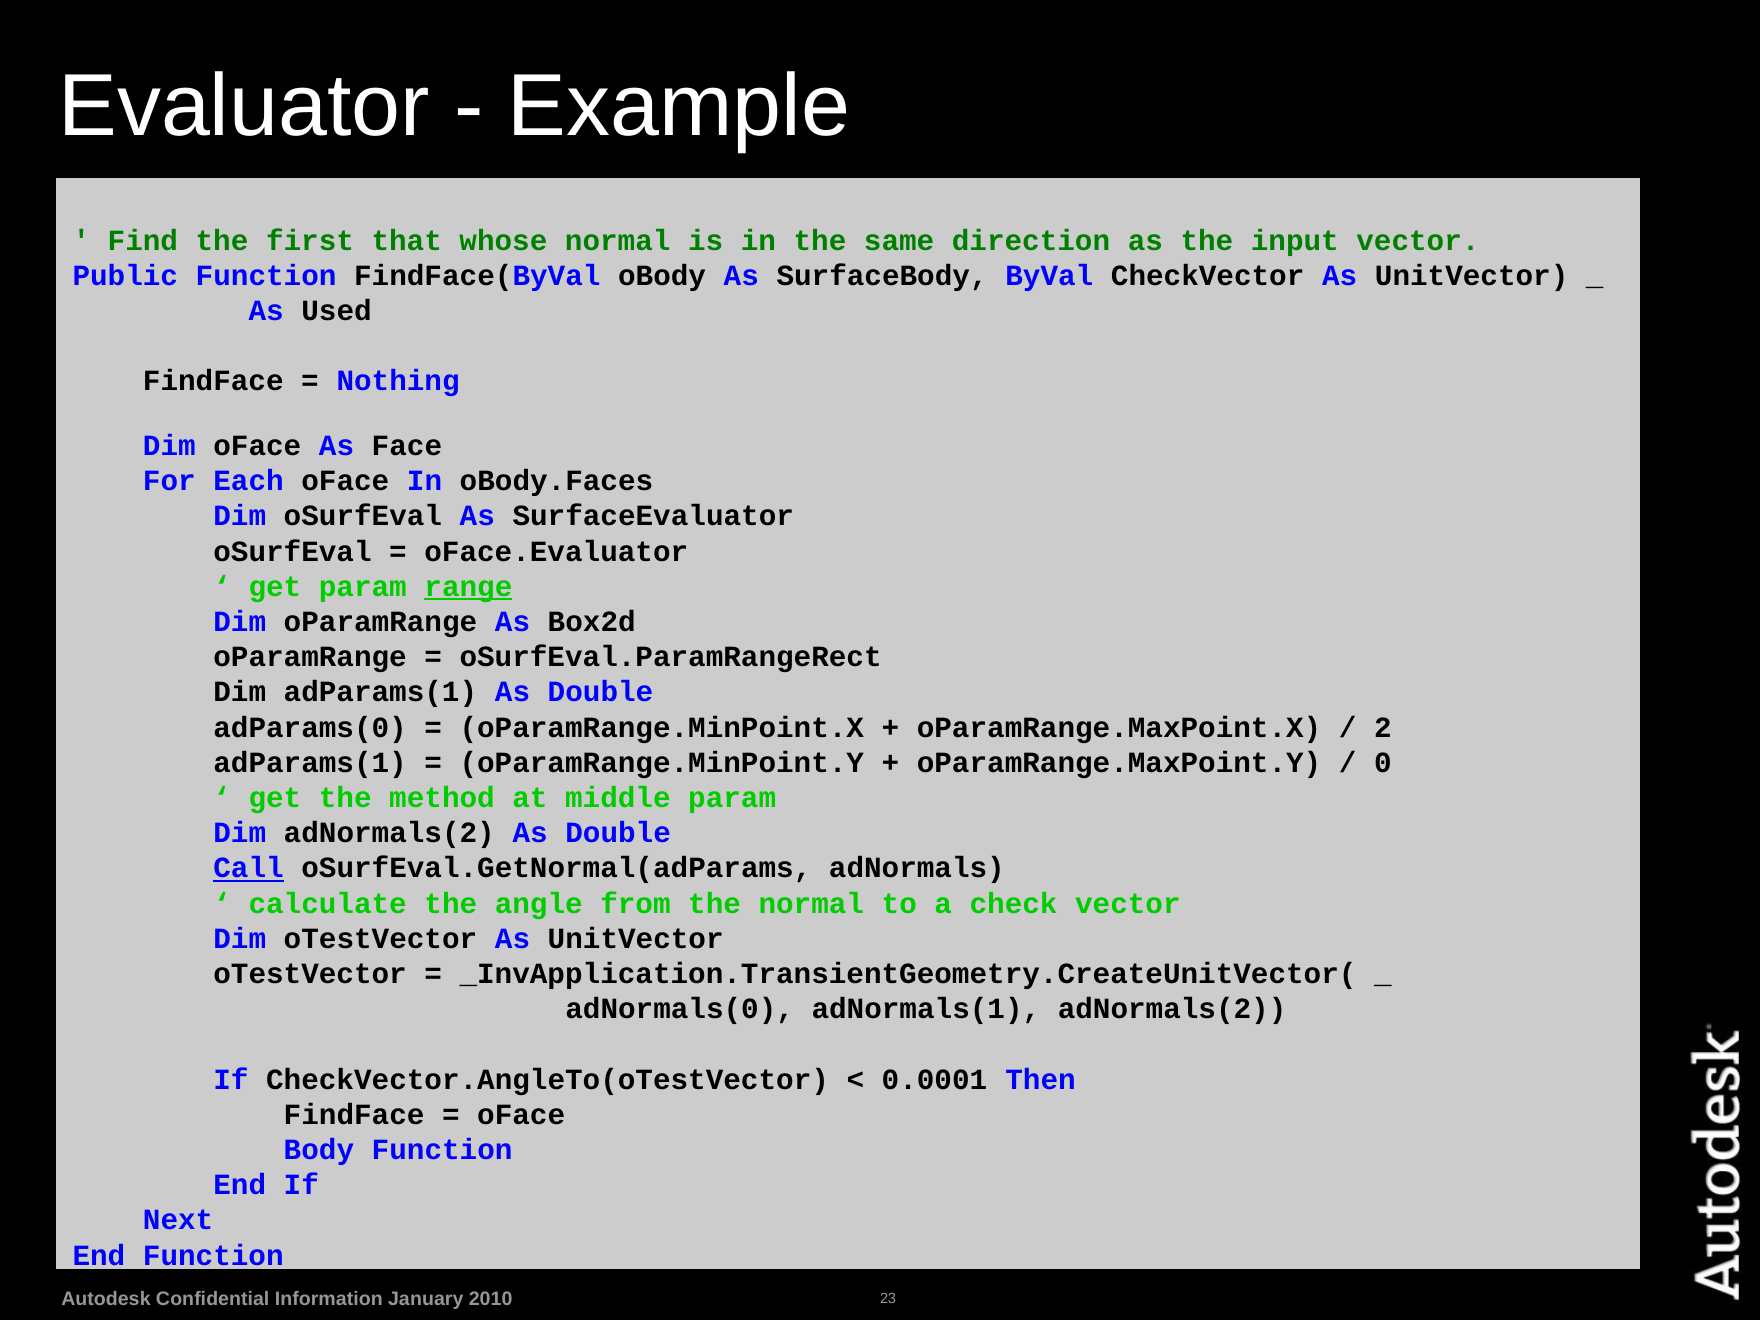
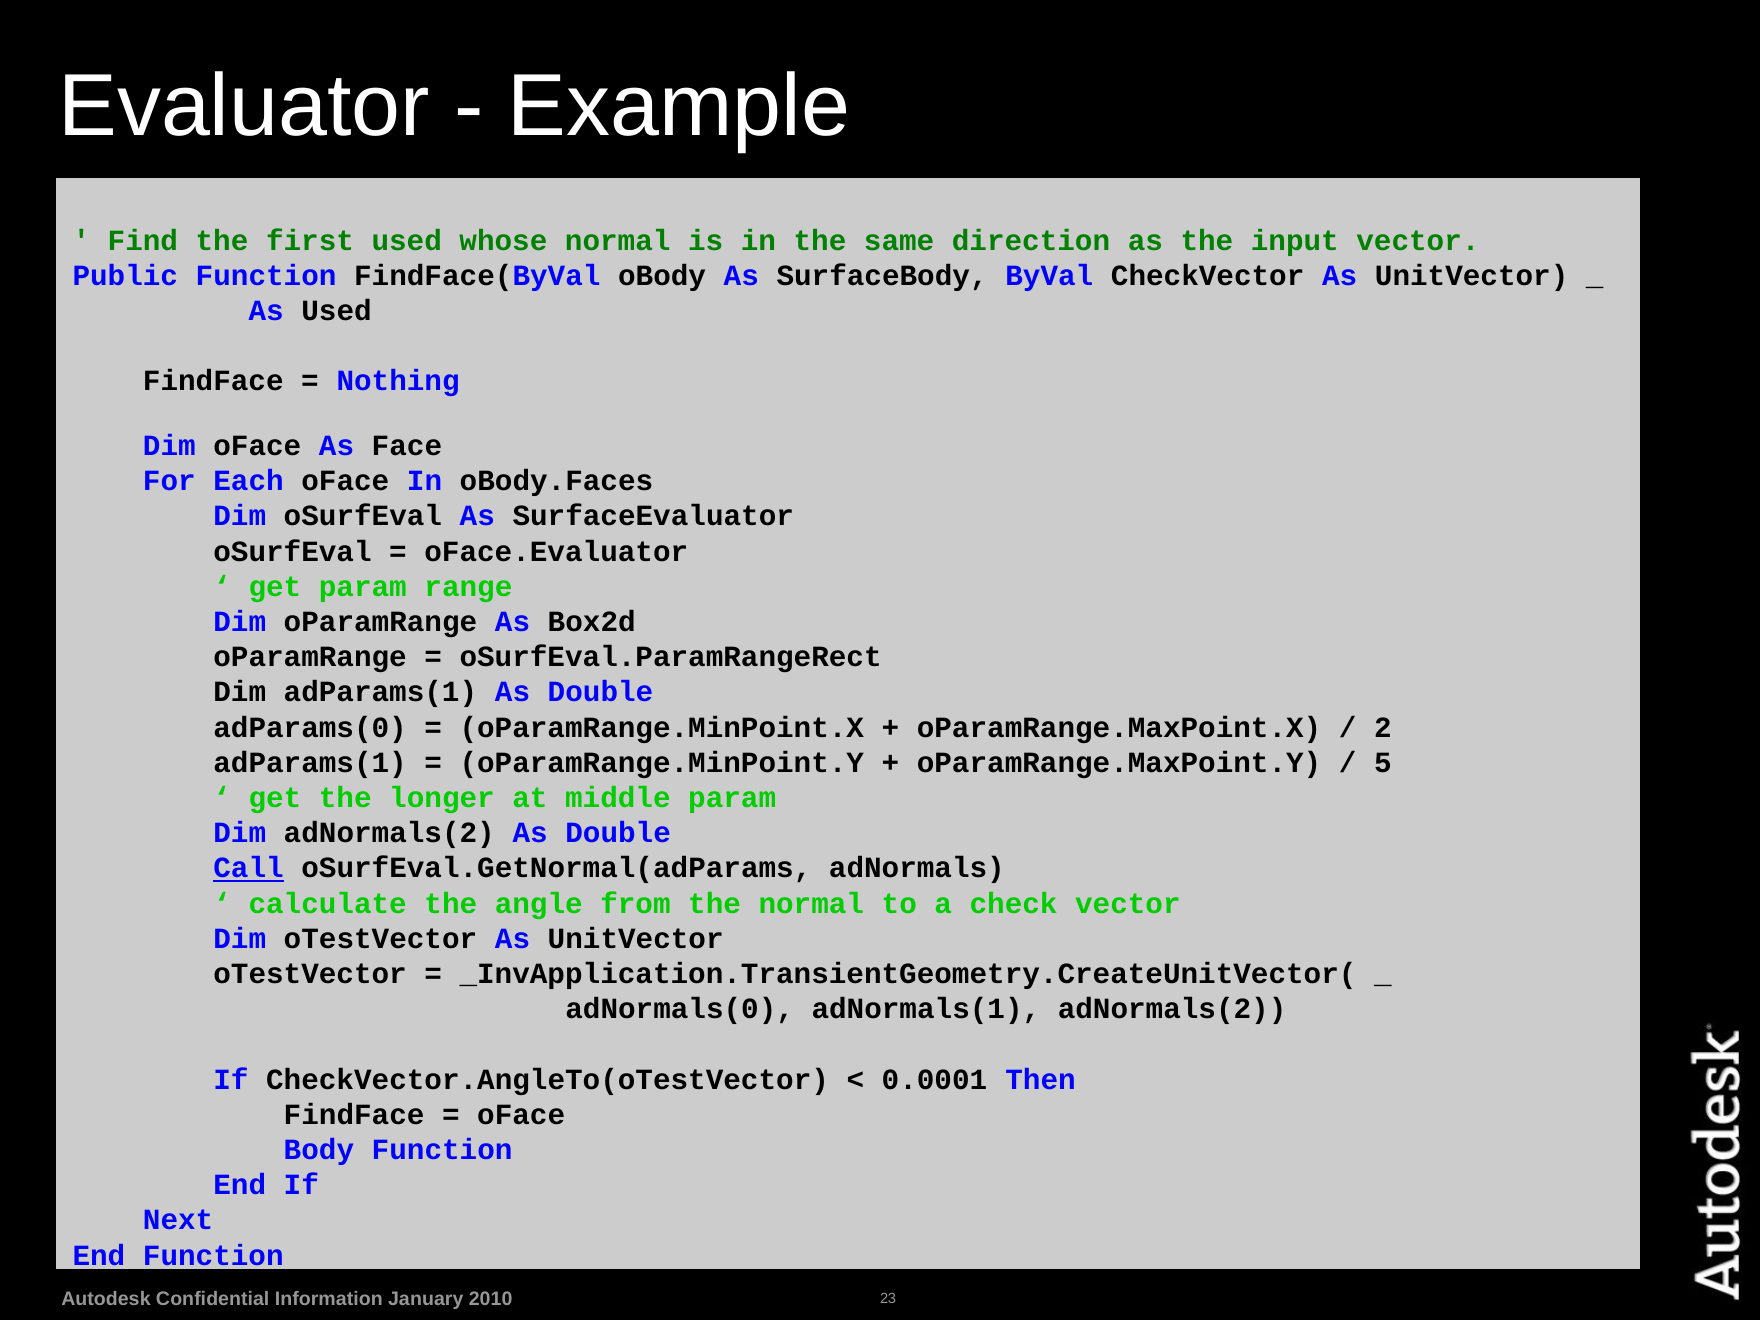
first that: that -> used
range underline: present -> none
0: 0 -> 5
method: method -> longer
